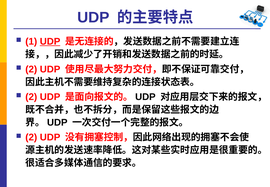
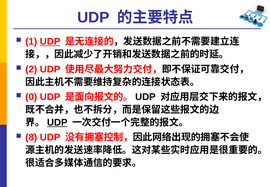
2 at (31, 97): 2 -> 0
UDP at (57, 122) underline: none -> present
2 at (31, 137): 2 -> 8
